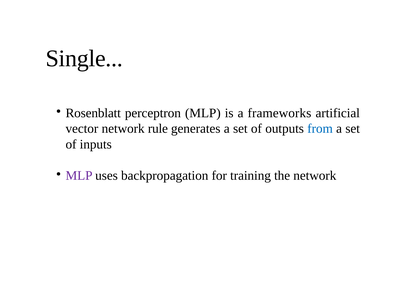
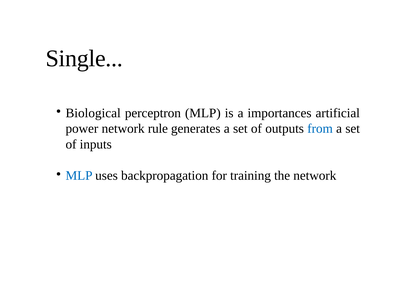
Rosenblatt: Rosenblatt -> Biological
frameworks: frameworks -> importances
vector: vector -> power
MLP at (79, 176) colour: purple -> blue
